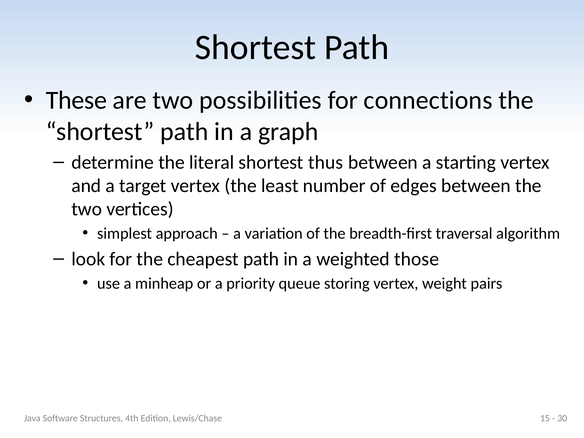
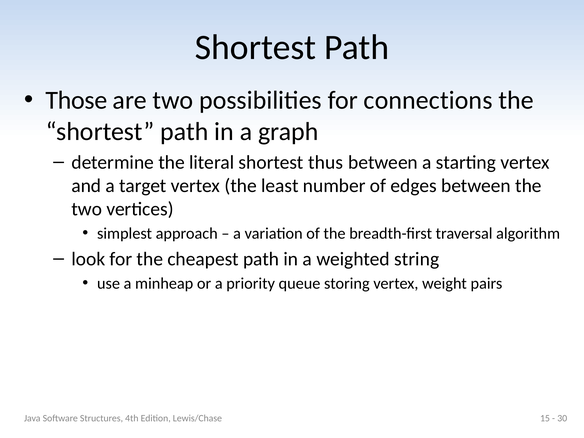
These: These -> Those
those: those -> string
